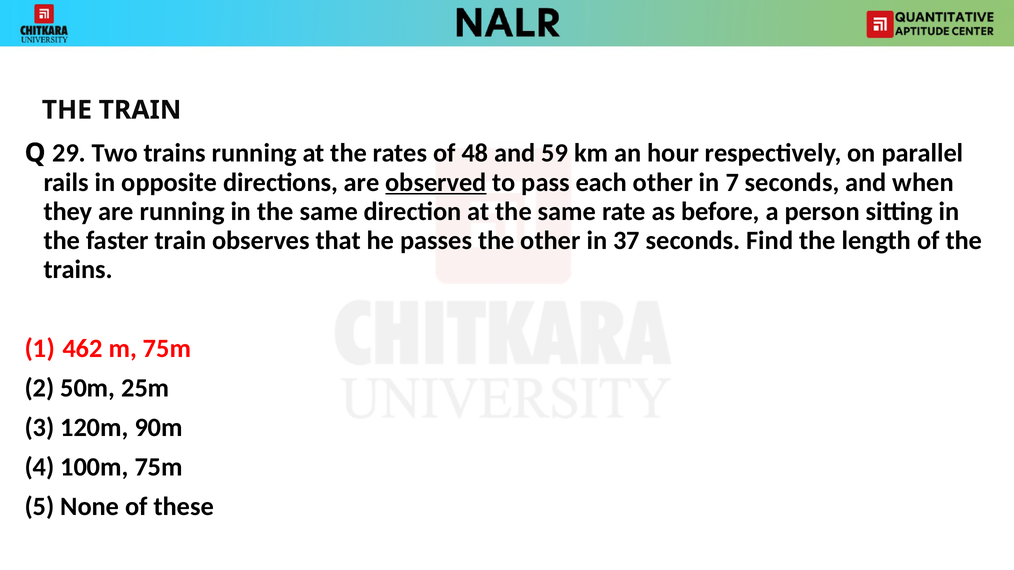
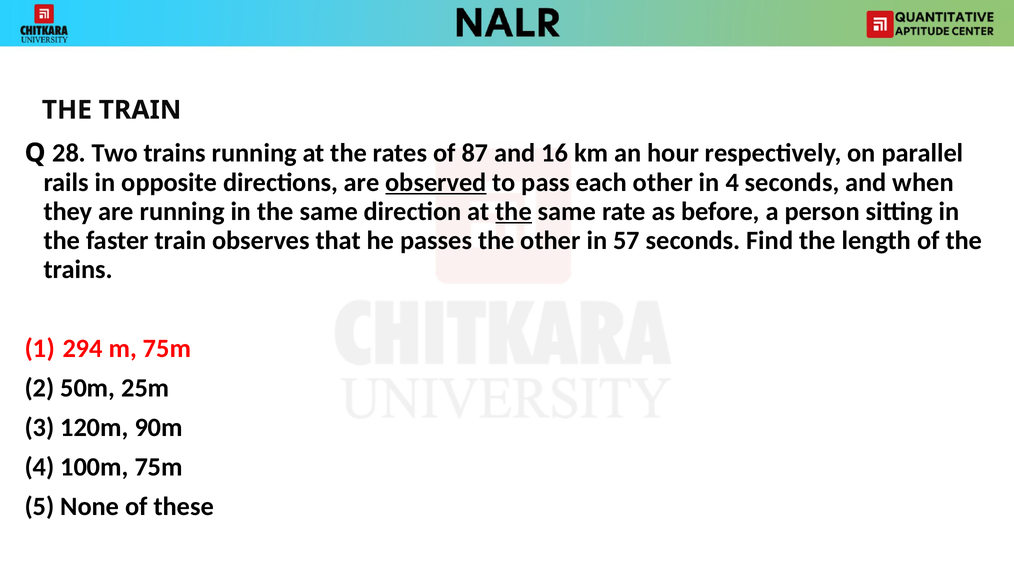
29: 29 -> 28
48: 48 -> 87
59: 59 -> 16
in 7: 7 -> 4
the at (514, 212) underline: none -> present
37: 37 -> 57
462: 462 -> 294
